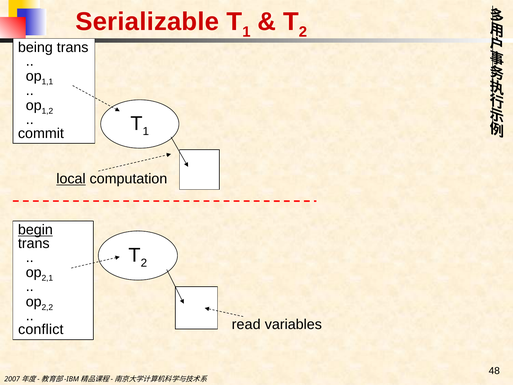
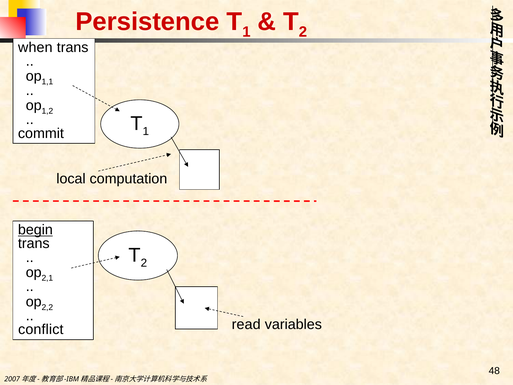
Serializable: Serializable -> Persistence
being: being -> when
local underline: present -> none
